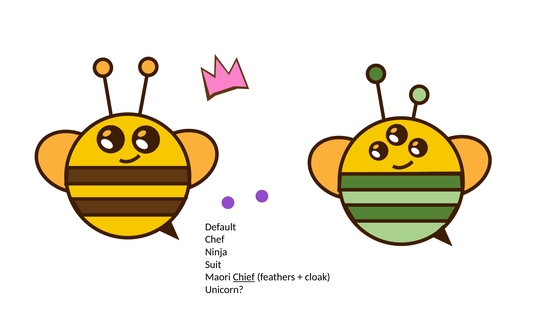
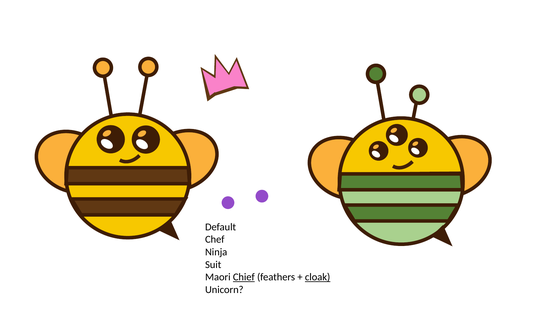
cloak underline: none -> present
